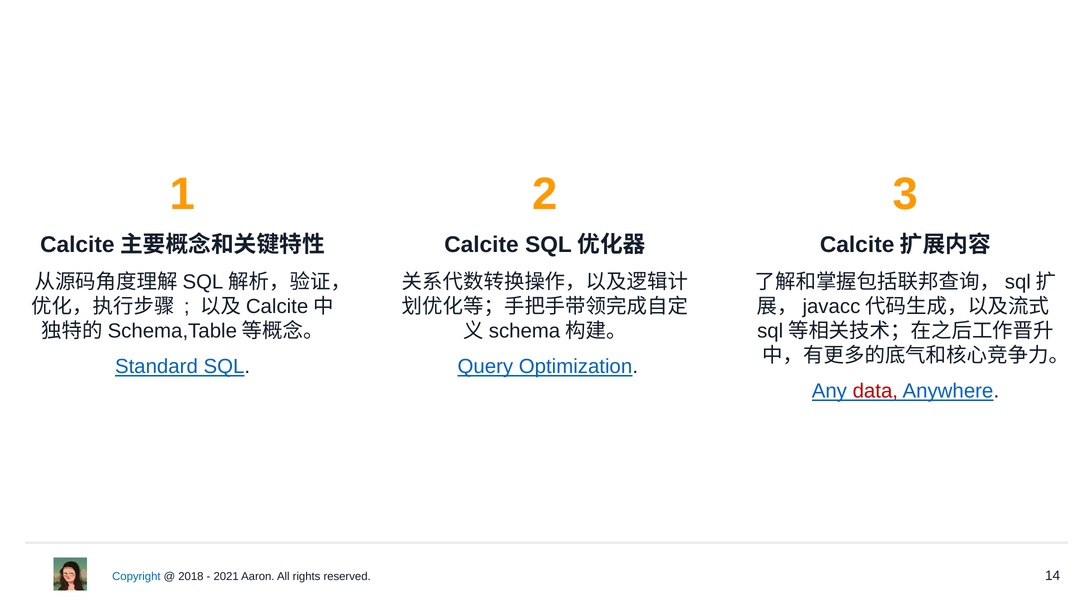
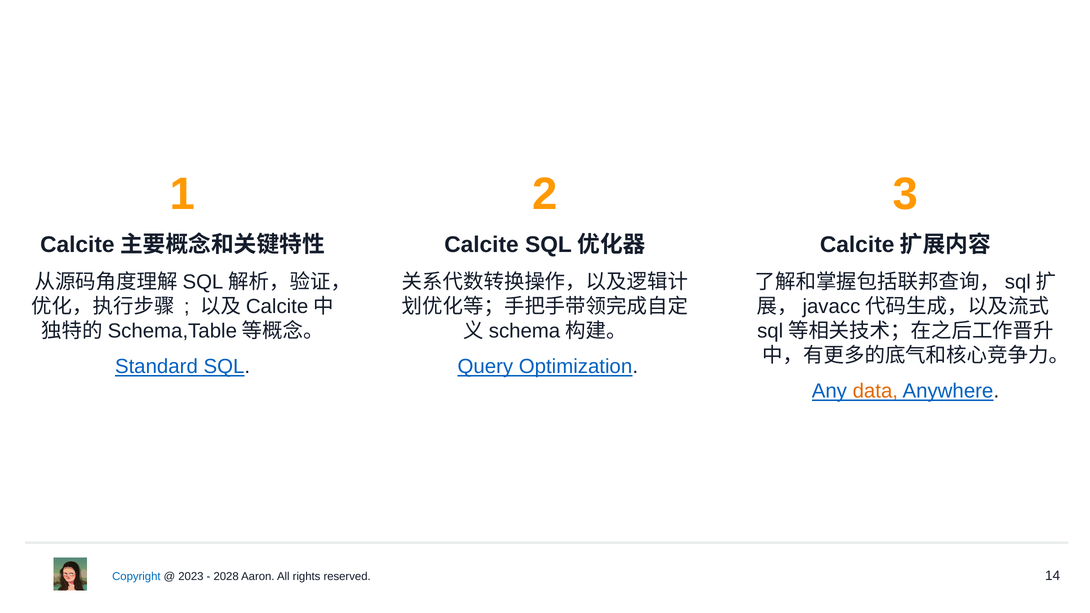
data colour: red -> orange
2018: 2018 -> 2023
2021: 2021 -> 2028
